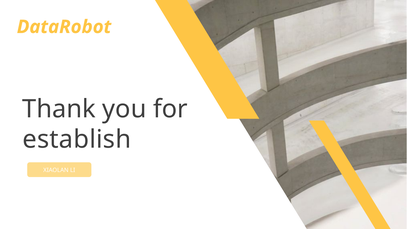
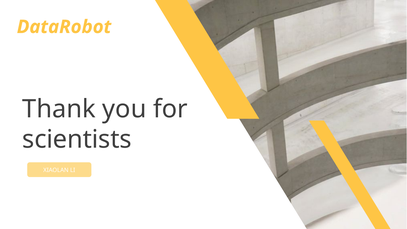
establish: establish -> scientists
